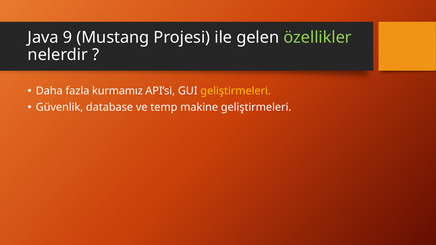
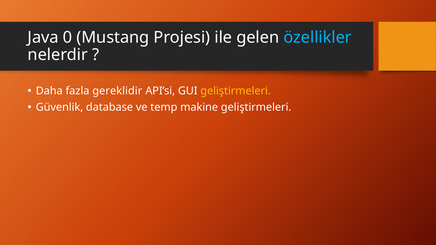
9: 9 -> 0
özellikler colour: light green -> light blue
kurmamız: kurmamız -> gereklidir
